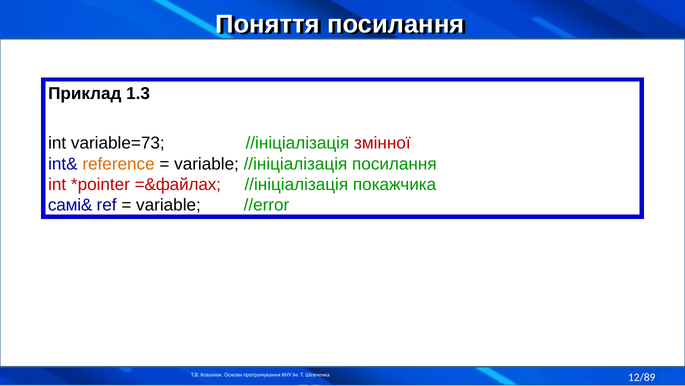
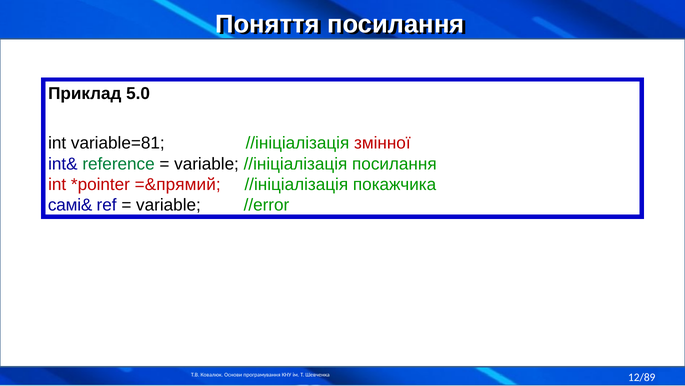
1.3: 1.3 -> 5.0
variable=73: variable=73 -> variable=81
reference colour: orange -> green
=&файлах: =&файлах -> =&прямий
